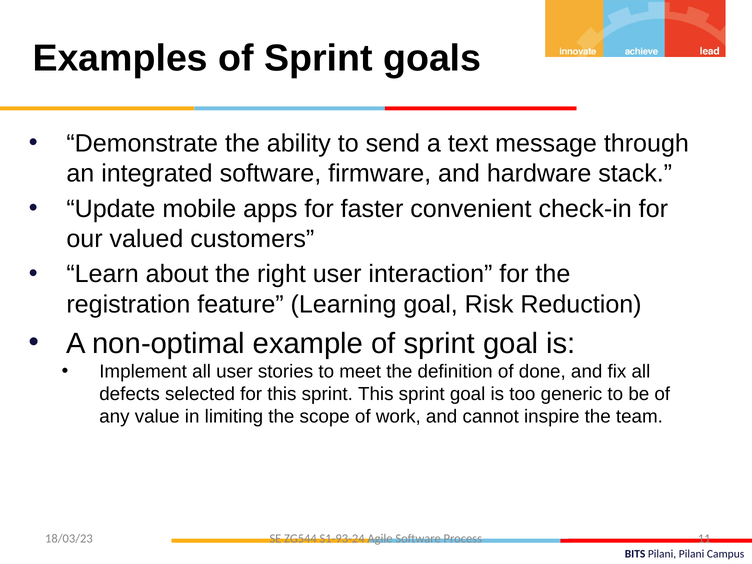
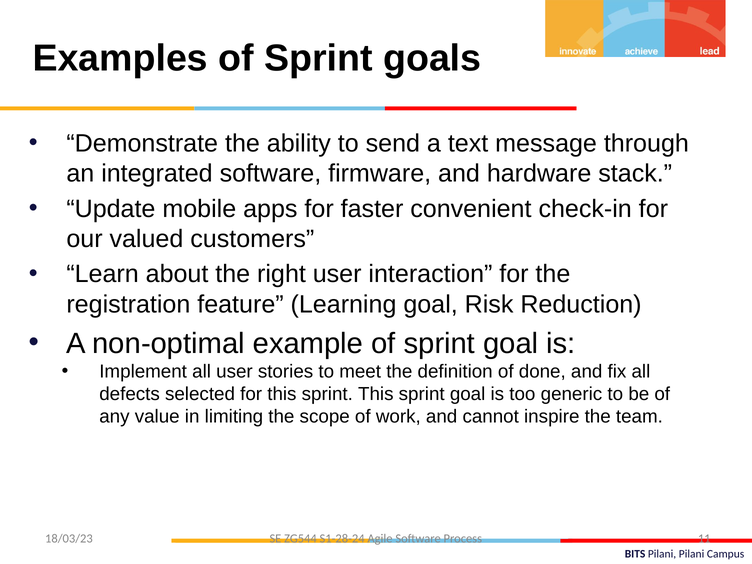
S1-93-24: S1-93-24 -> S1-28-24
